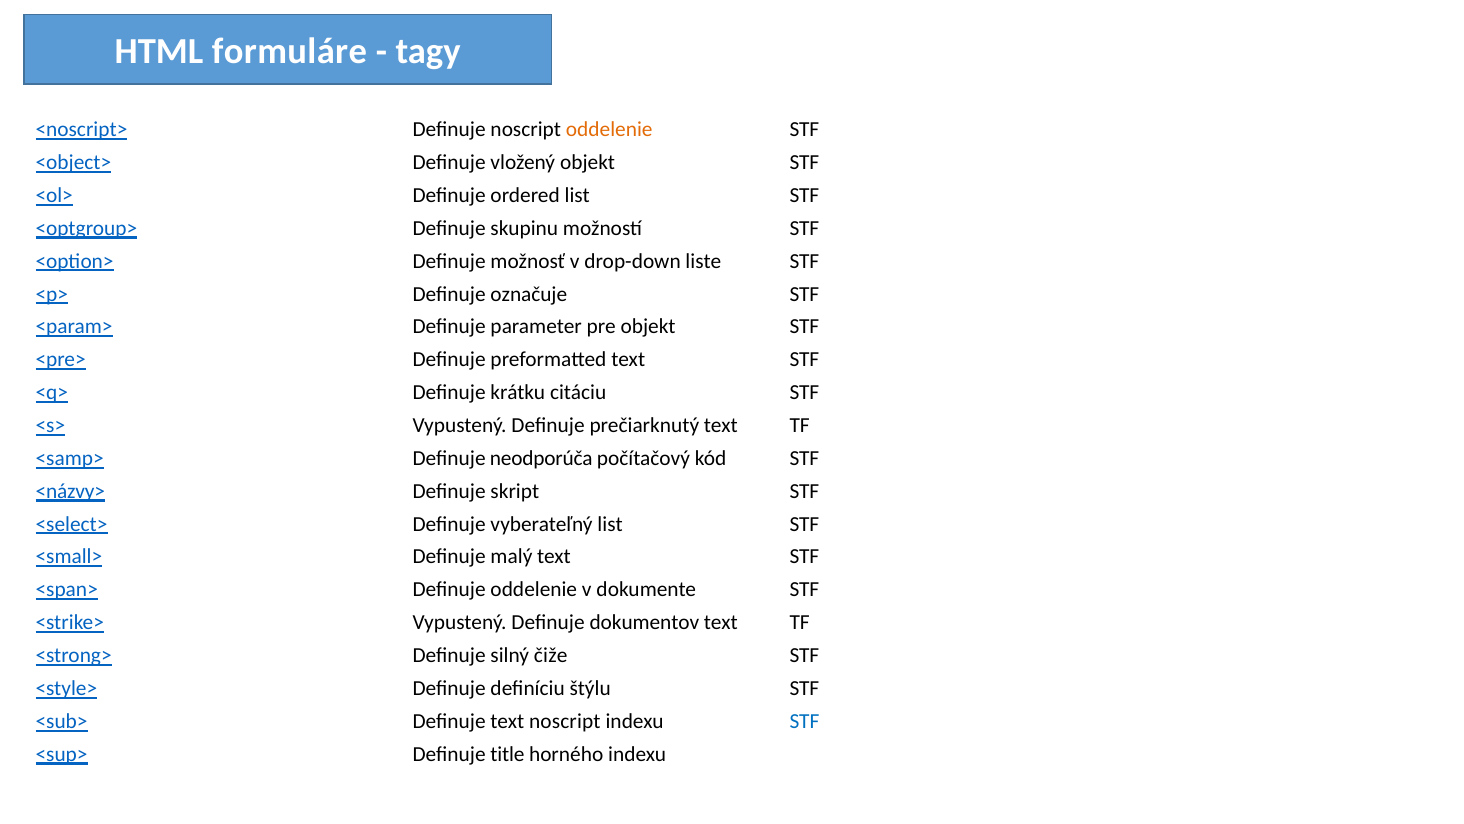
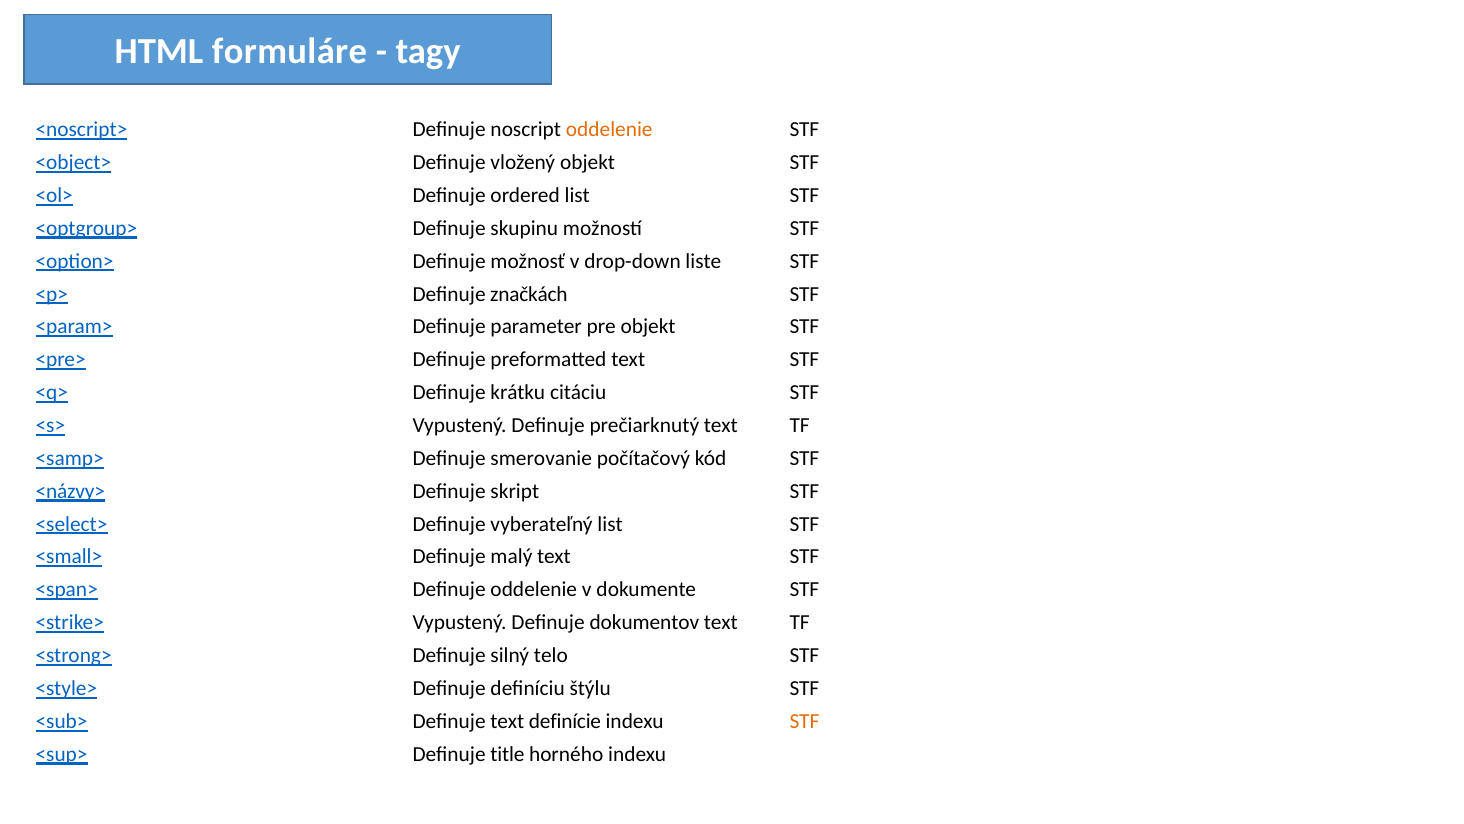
označuje: označuje -> značkách
neodporúča: neodporúča -> smerovanie
čiže: čiže -> telo
text noscript: noscript -> definície
STF at (804, 721) colour: blue -> orange
